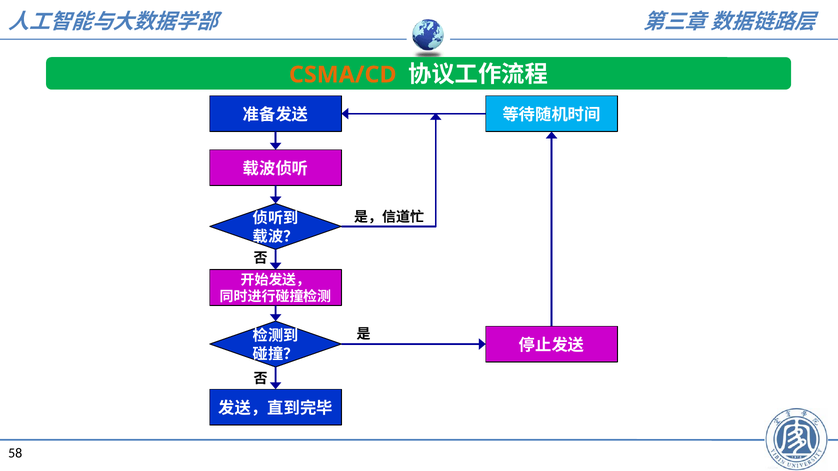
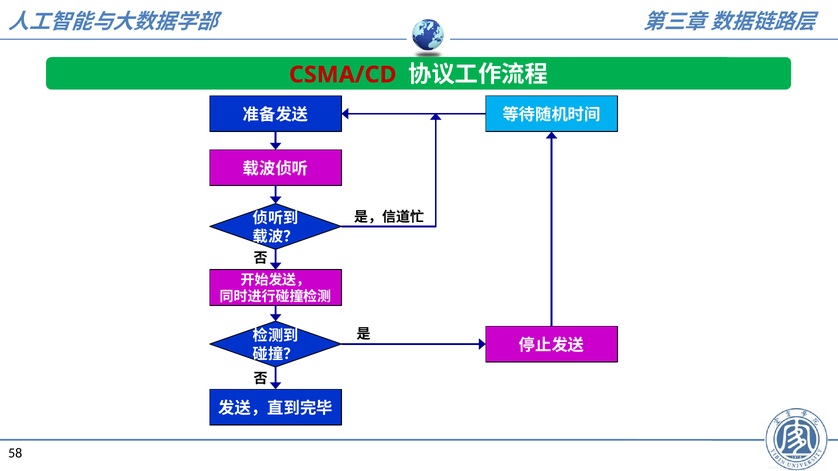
CSMA/CD colour: orange -> red
